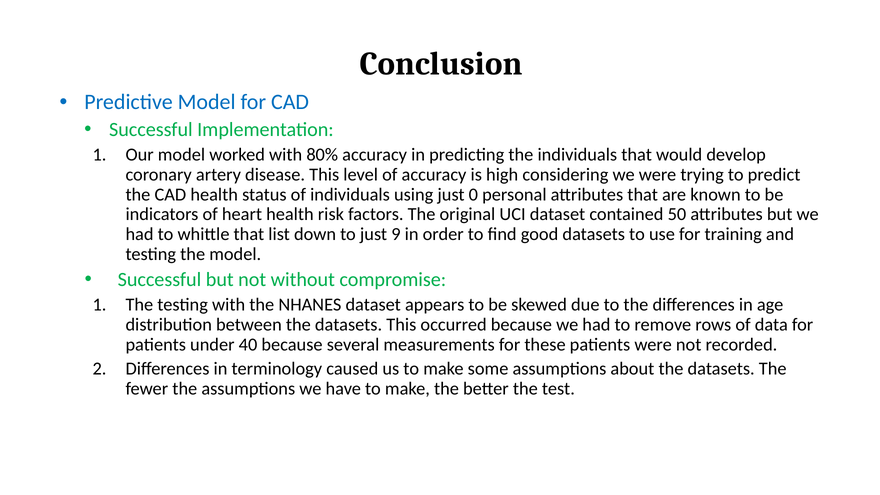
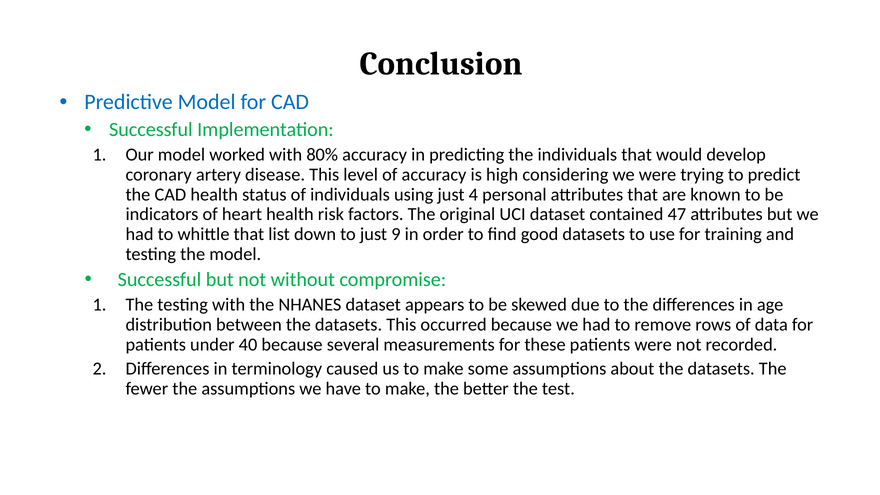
0: 0 -> 4
50: 50 -> 47
